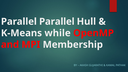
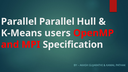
while: while -> users
Membership: Membership -> Specification
